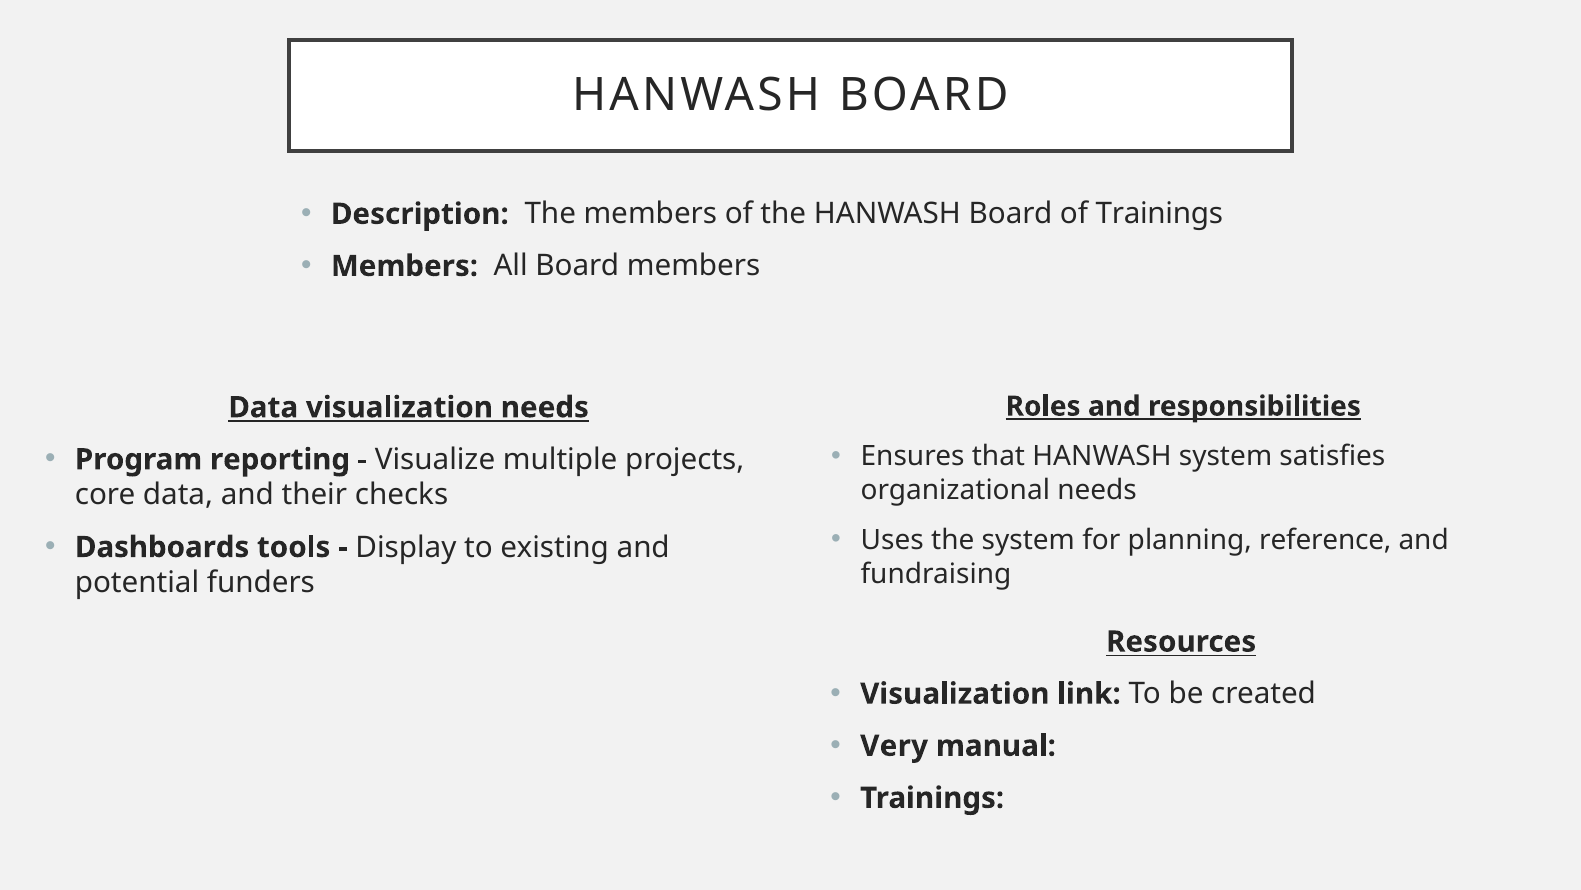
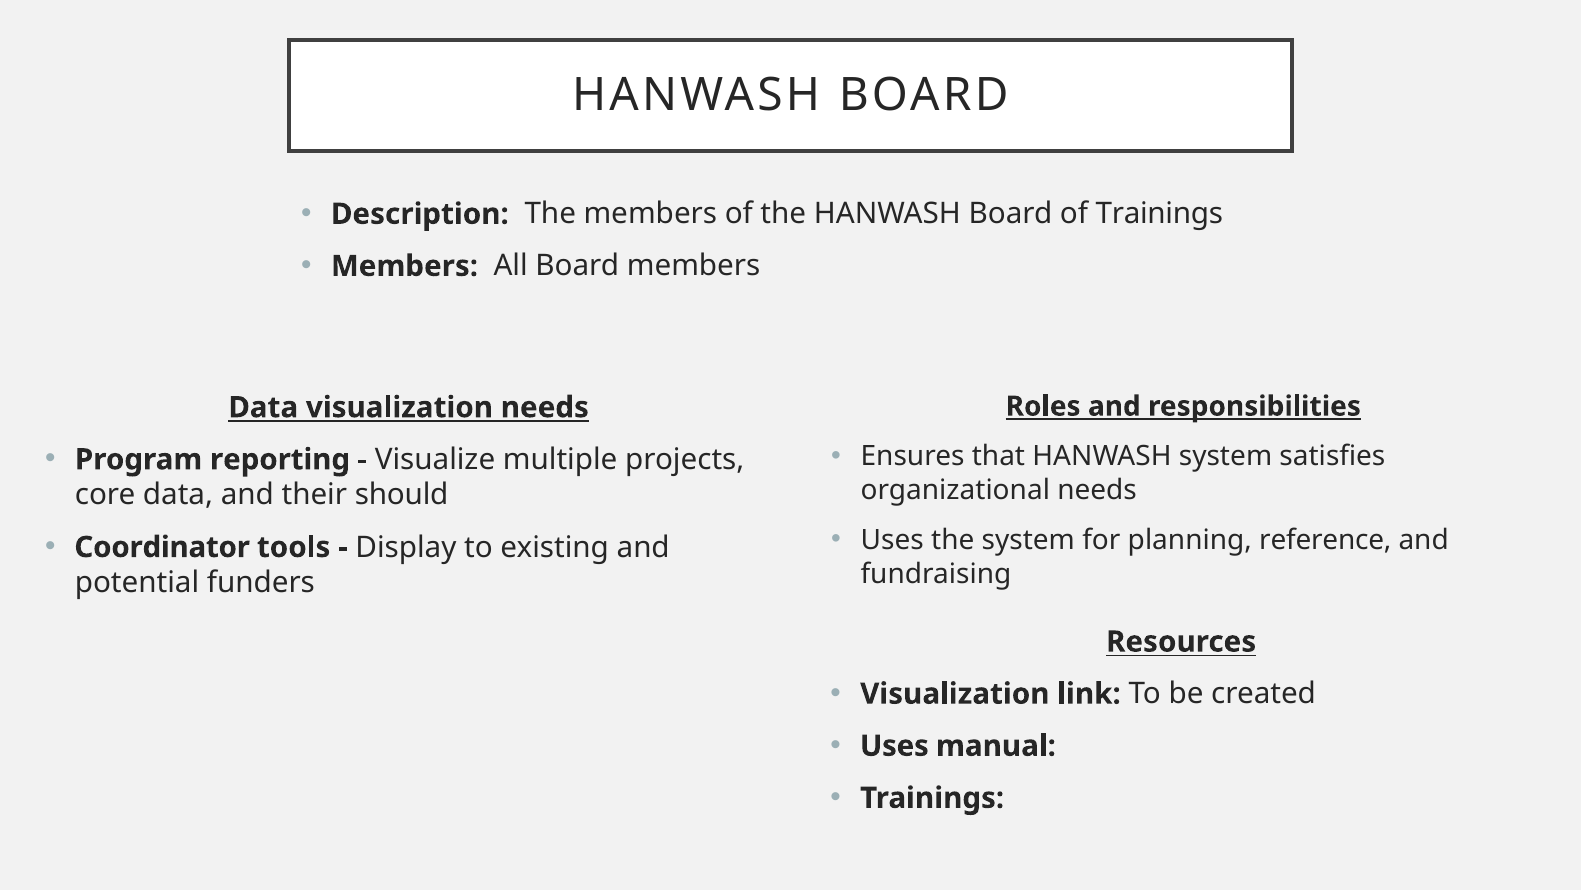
checks: checks -> should
Dashboards: Dashboards -> Coordinator
Very at (894, 745): Very -> Uses
